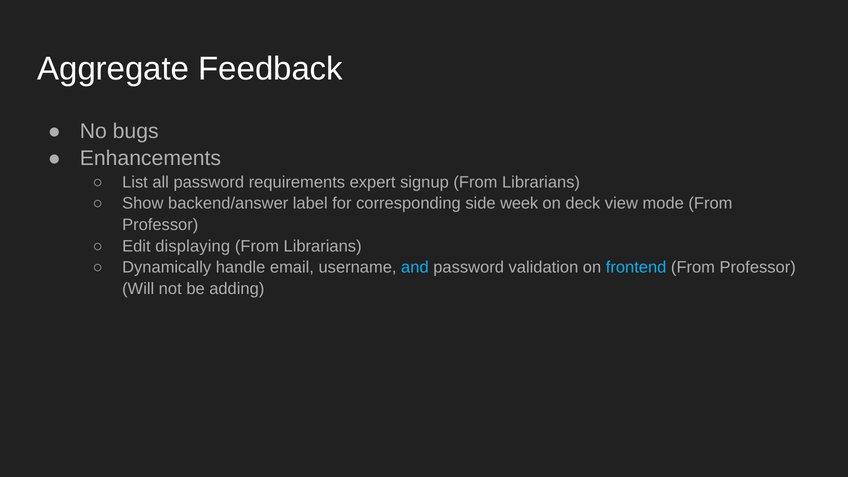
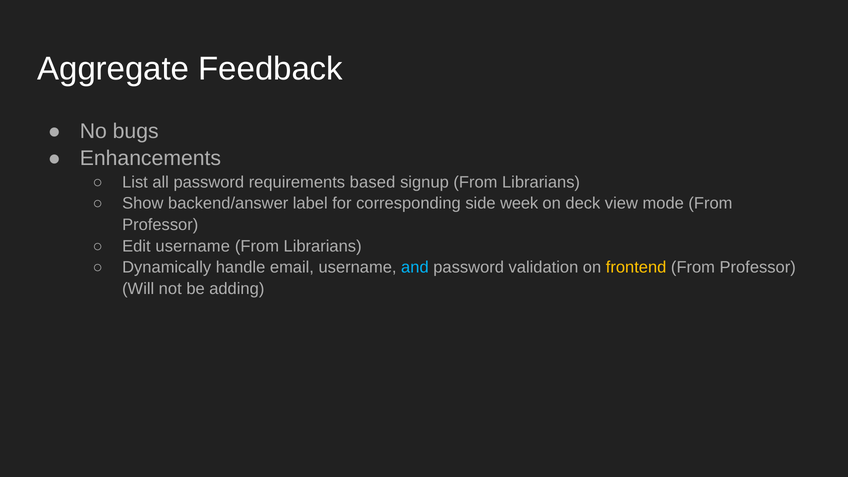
expert: expert -> based
Edit displaying: displaying -> username
frontend colour: light blue -> yellow
